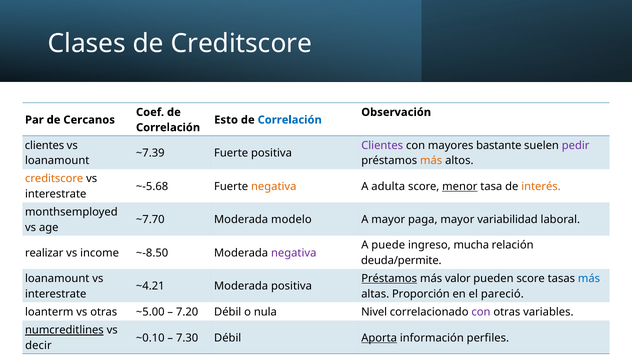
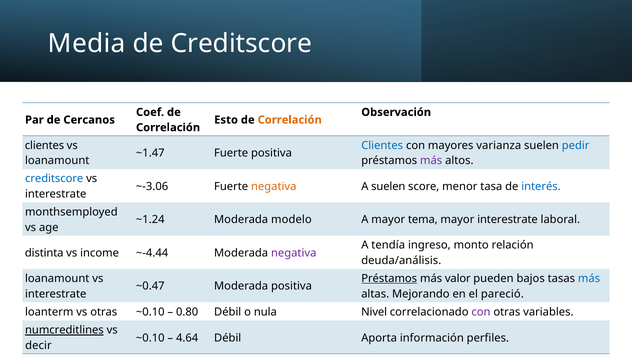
Clases: Clases -> Media
Correlación at (290, 120) colour: blue -> orange
Clientes at (382, 146) colour: purple -> blue
bastante: bastante -> varianza
pedir colour: purple -> blue
~7.39: ~7.39 -> ~1.47
más at (431, 161) colour: orange -> purple
creditscore at (54, 179) colour: orange -> blue
~-5.68: ~-5.68 -> ~-3.06
A adulta: adulta -> suelen
menor underline: present -> none
interés colour: orange -> blue
~7.70: ~7.70 -> ~1.24
paga: paga -> tema
mayor variabilidad: variabilidad -> interestrate
puede: puede -> tendía
mucha: mucha -> monto
realizar: realizar -> distinta
~-8.50: ~-8.50 -> ~-4.44
deuda/permite: deuda/permite -> deuda/análisis
pueden score: score -> bajos
~4.21: ~4.21 -> ~0.47
Proporción: Proporción -> Mejorando
otras ~5.00: ~5.00 -> ~0.10
7.20: 7.20 -> 0.80
7.30: 7.30 -> 4.64
Aporta underline: present -> none
